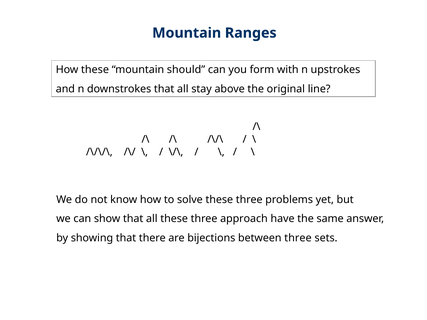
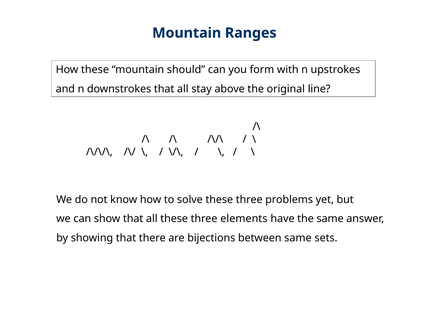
approach: approach -> elements
between three: three -> same
